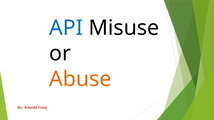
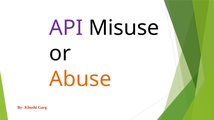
API colour: blue -> purple
